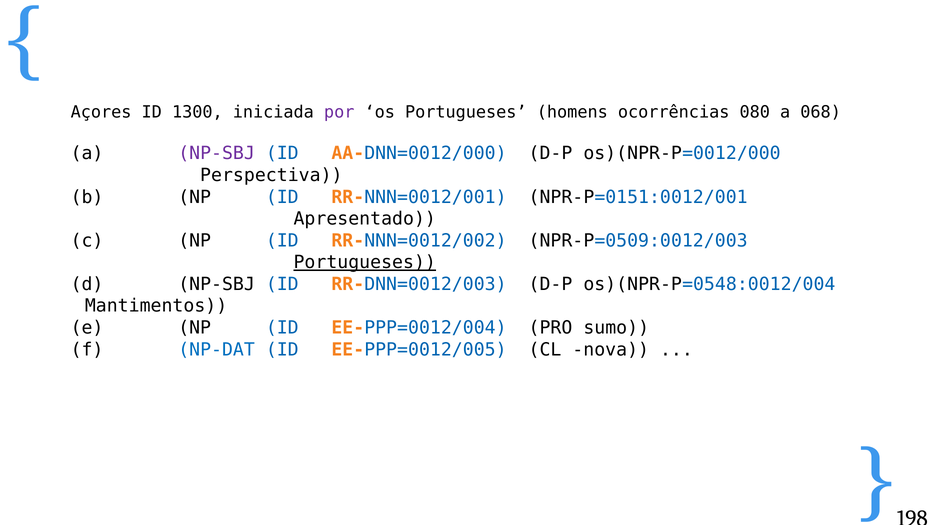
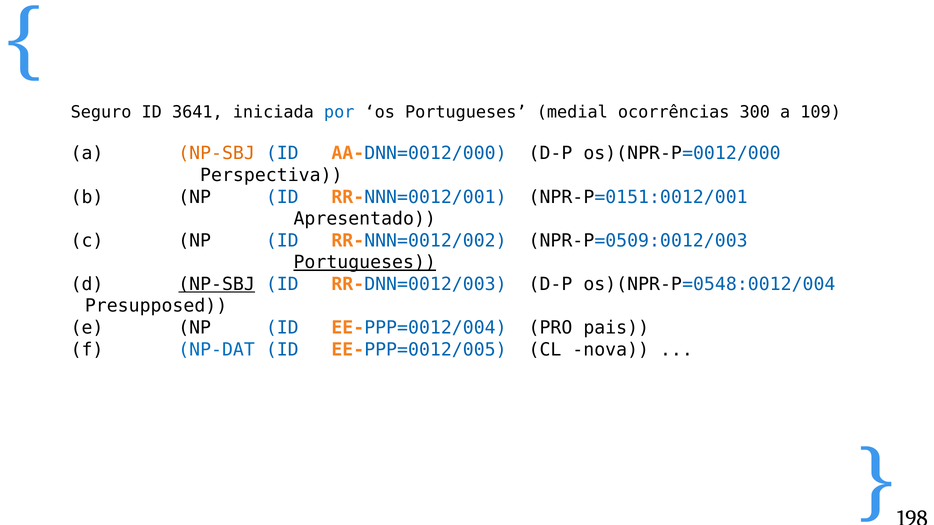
Açores: Açores -> Seguro
1300: 1300 -> 3641
por colour: purple -> blue
homens: homens -> medial
080: 080 -> 300
068: 068 -> 109
NP-SBJ at (217, 154) colour: purple -> orange
NP-SBJ at (217, 284) underline: none -> present
Mantimentos: Mantimentos -> Presupposed
sumo: sumo -> pais
